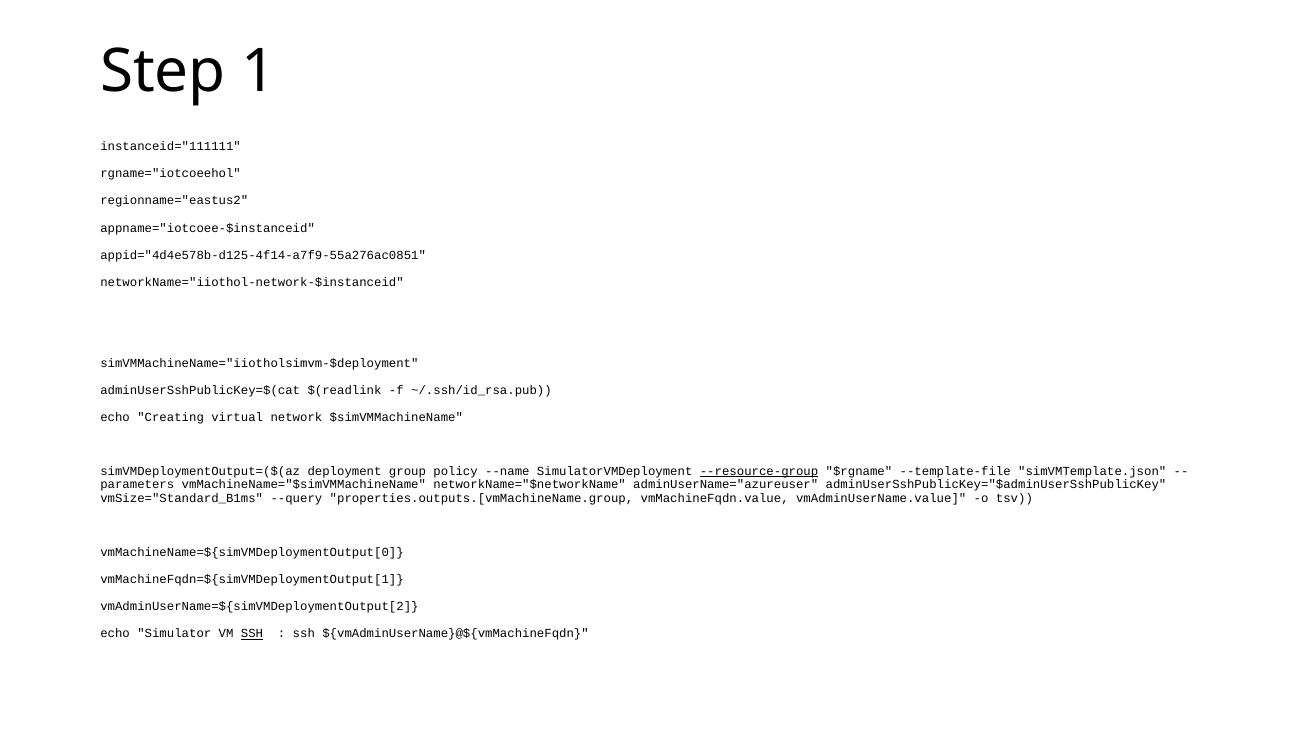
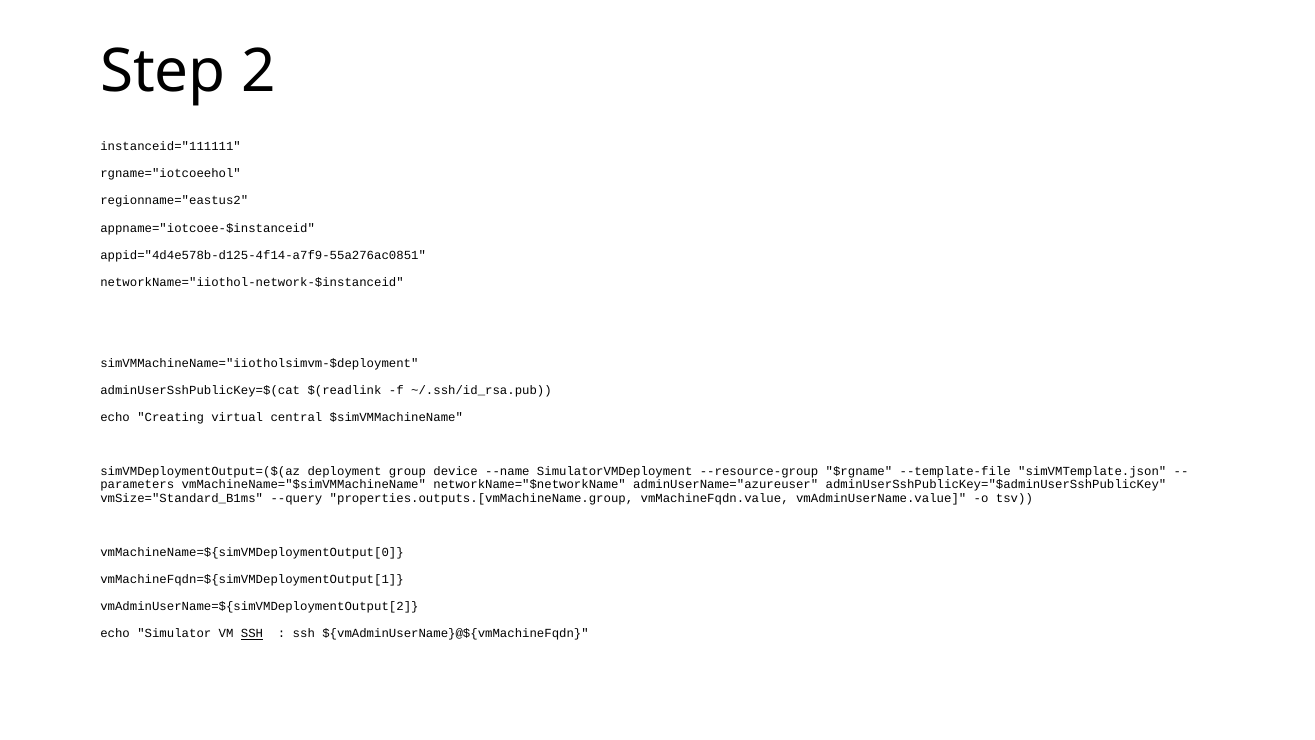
1: 1 -> 2
network: network -> central
policy: policy -> device
--resource-group underline: present -> none
